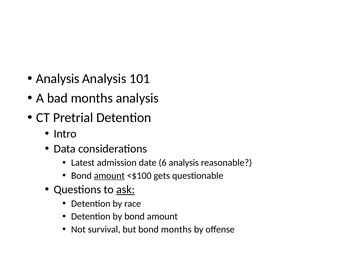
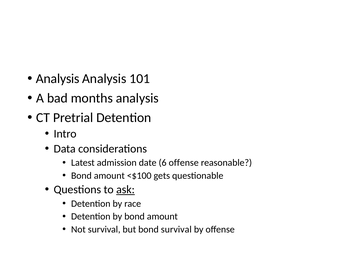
6 analysis: analysis -> offense
amount at (109, 175) underline: present -> none
bond months: months -> survival
